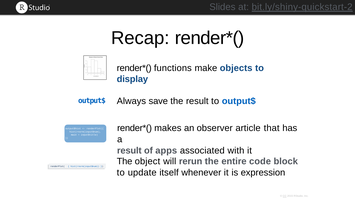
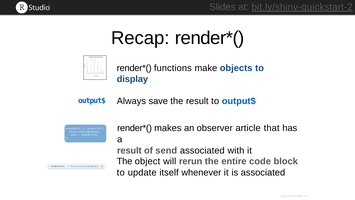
apps: apps -> send
is expression: expression -> associated
